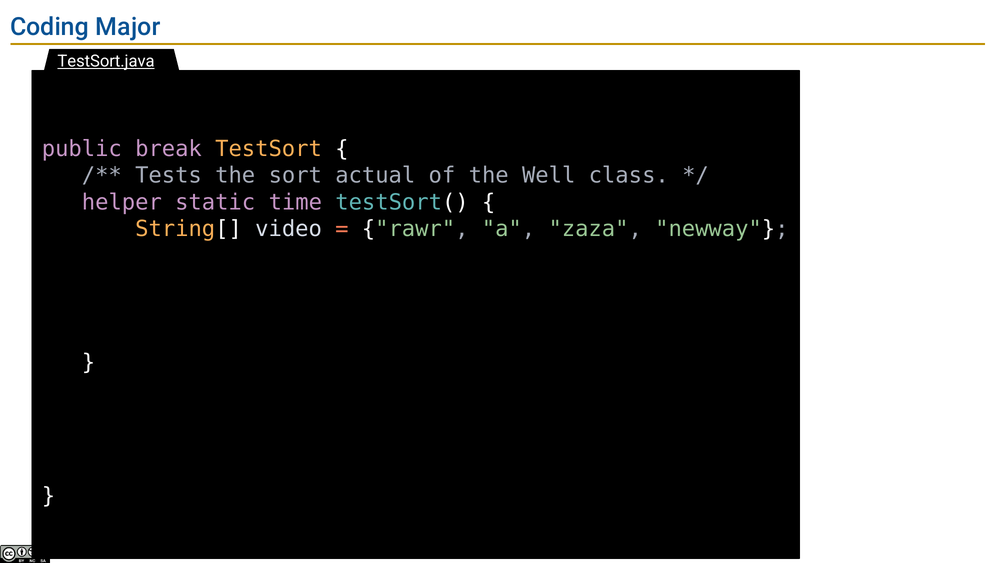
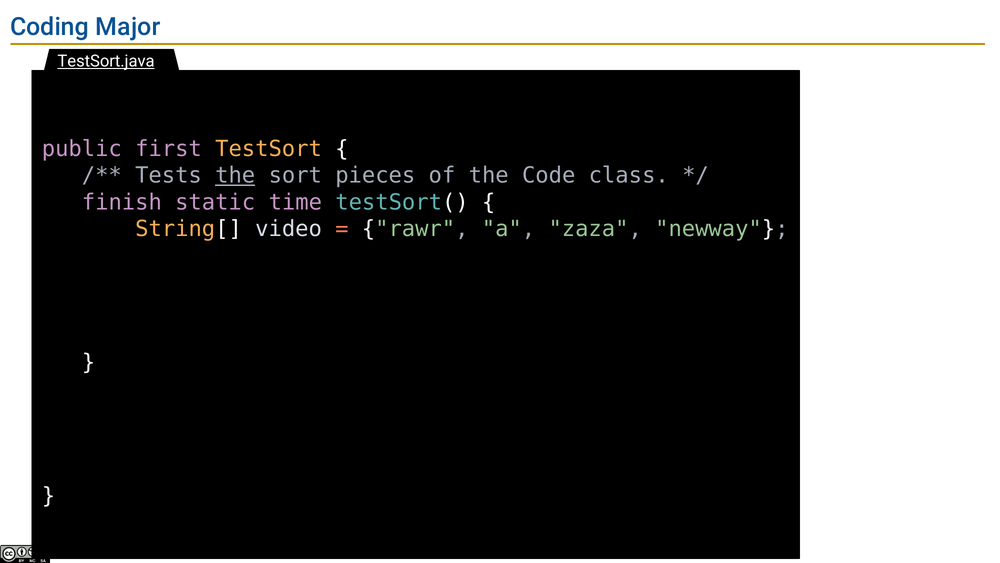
break: break -> first
the at (235, 175) underline: none -> present
actual: actual -> pieces
Well: Well -> Code
helper: helper -> finish
